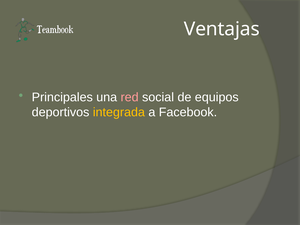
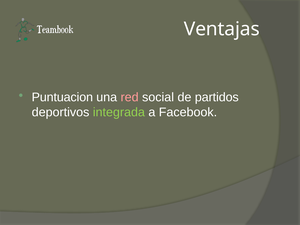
Principales: Principales -> Puntuacion
equipos: equipos -> partidos
integrada colour: yellow -> light green
